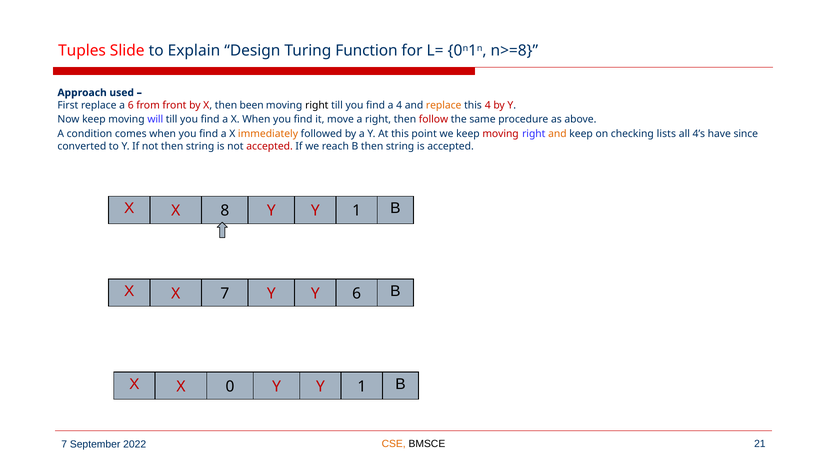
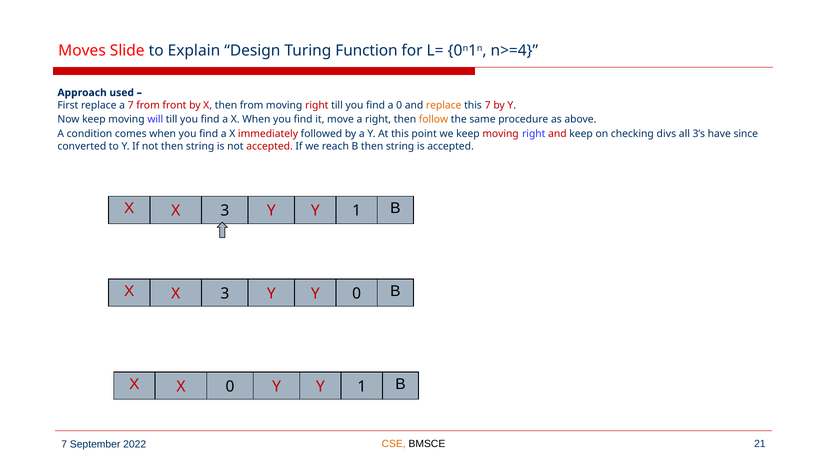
Tuples: Tuples -> Moves
n>=8: n>=8 -> n>=4
a 6: 6 -> 7
then been: been -> from
right at (317, 105) colour: black -> red
a 4: 4 -> 0
this 4: 4 -> 7
follow colour: red -> orange
immediately colour: orange -> red
and at (557, 134) colour: orange -> red
lists: lists -> divs
4’s: 4’s -> 3’s
8 at (225, 211): 8 -> 3
7 at (225, 294): 7 -> 3
Y 6: 6 -> 0
